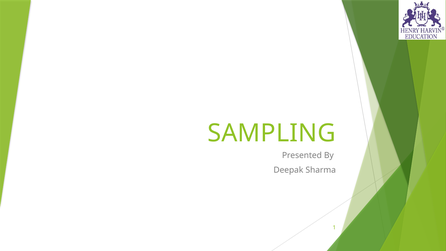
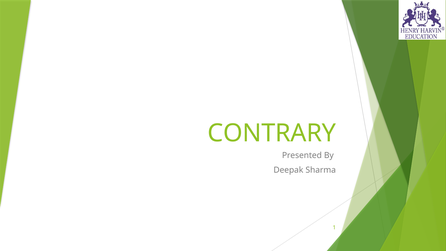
SAMPLING: SAMPLING -> CONTRARY
